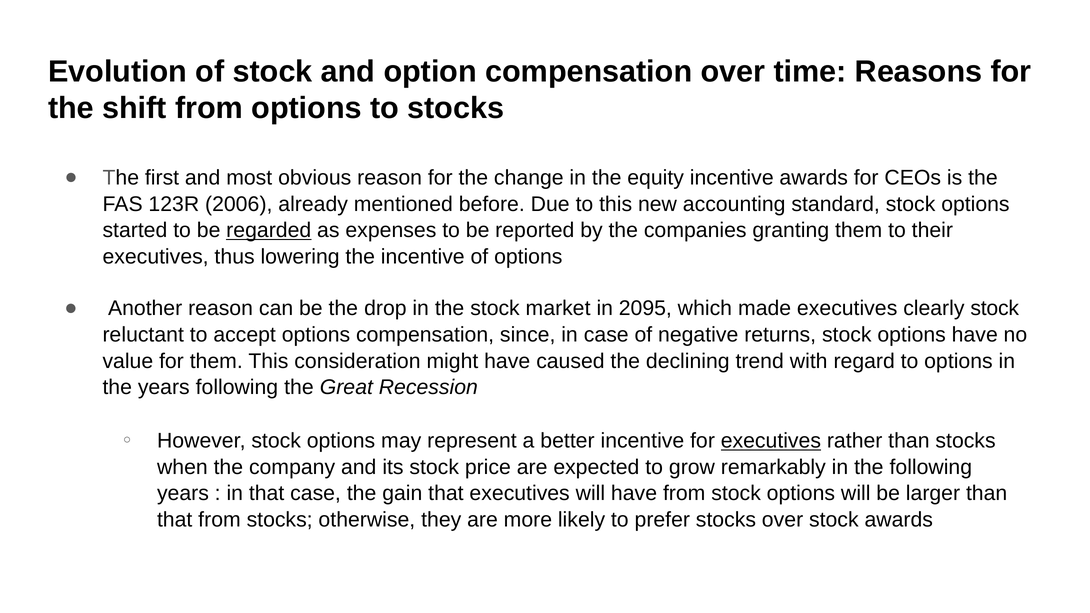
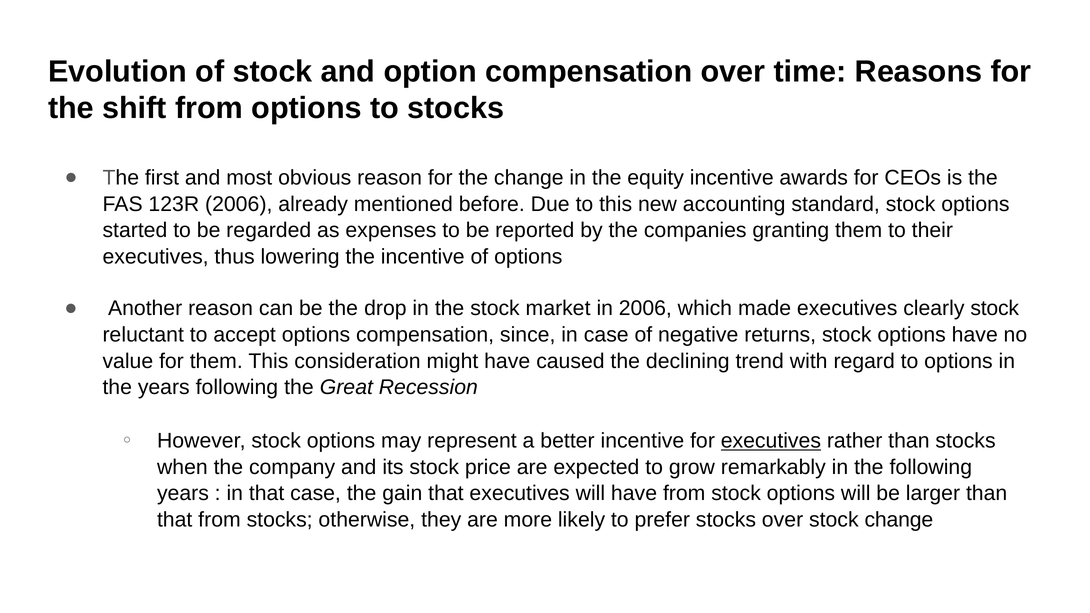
regarded underline: present -> none
in 2095: 2095 -> 2006
stock awards: awards -> change
